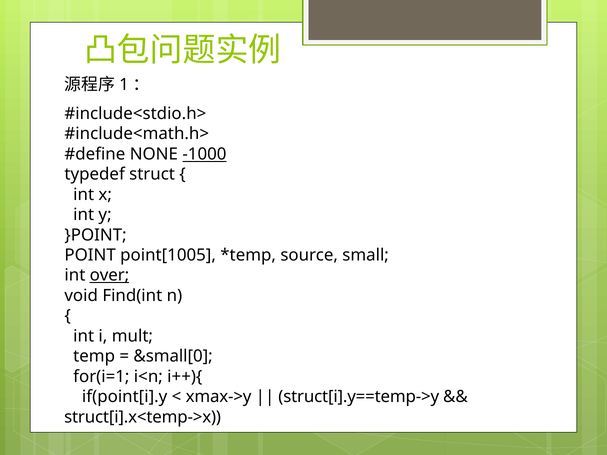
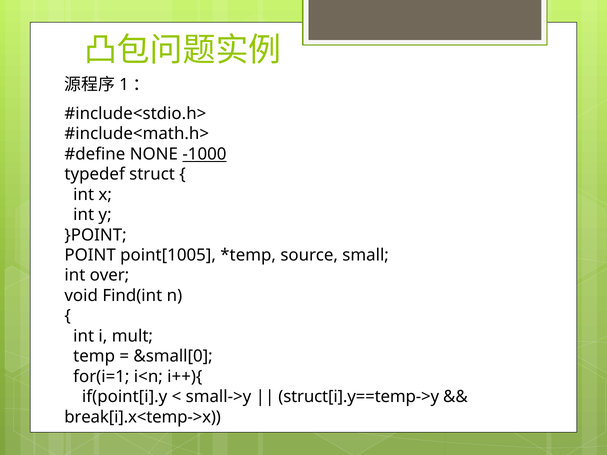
over underline: present -> none
xmax->y: xmax->y -> small->y
struct[i].x<temp->x: struct[i].x<temp->x -> break[i].x<temp->x
